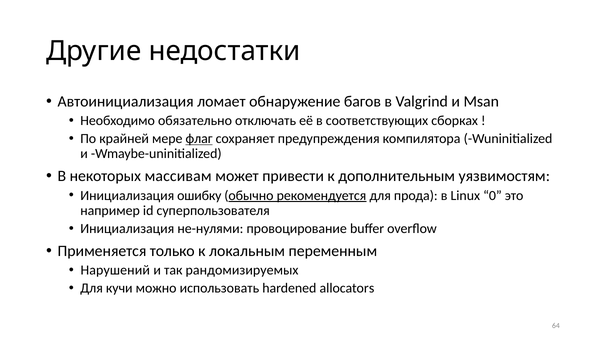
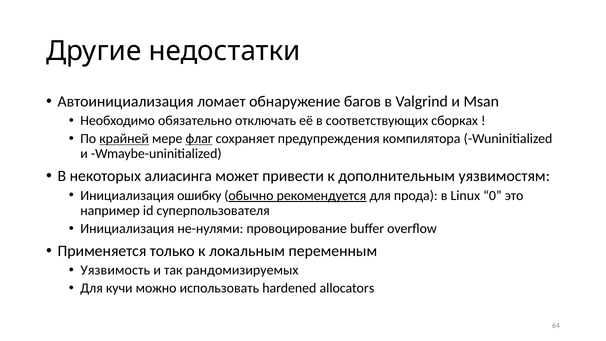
крайней underline: none -> present
массивам: массивам -> алиасинга
Нарушений: Нарушений -> Уязвимость
